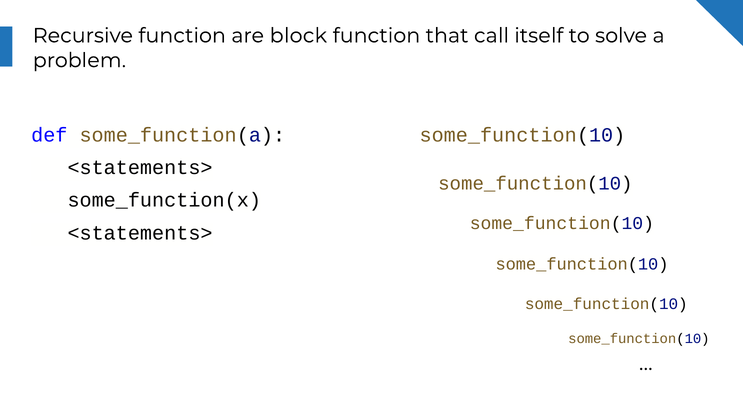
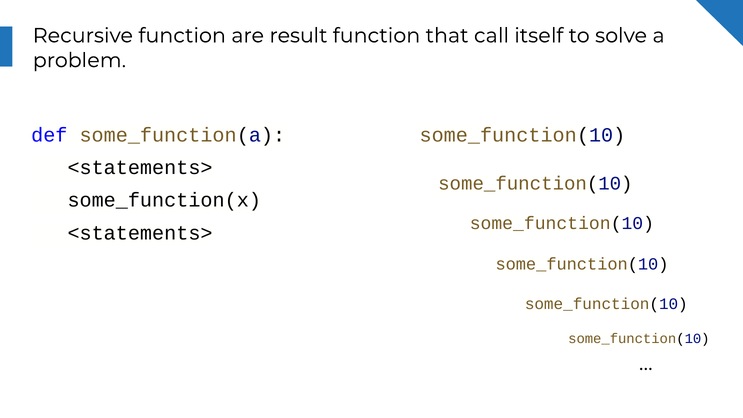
block: block -> result
